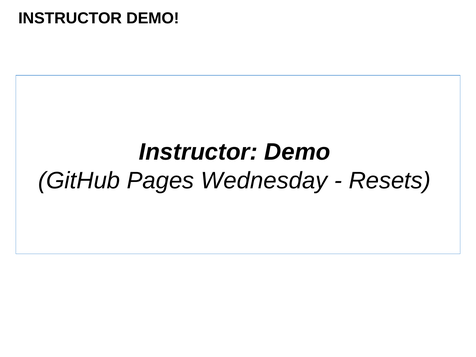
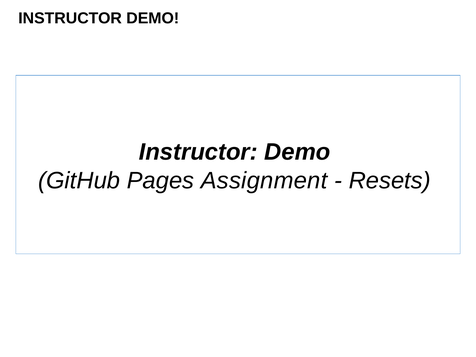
Wednesday: Wednesday -> Assignment
